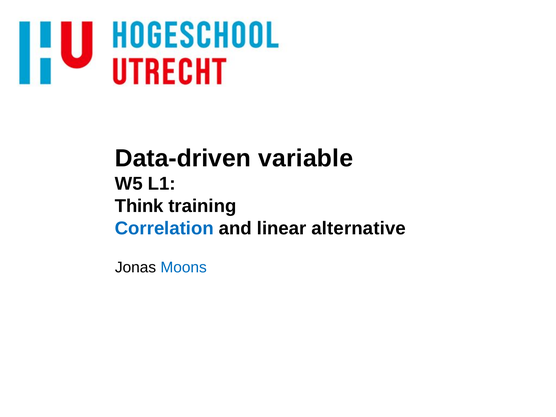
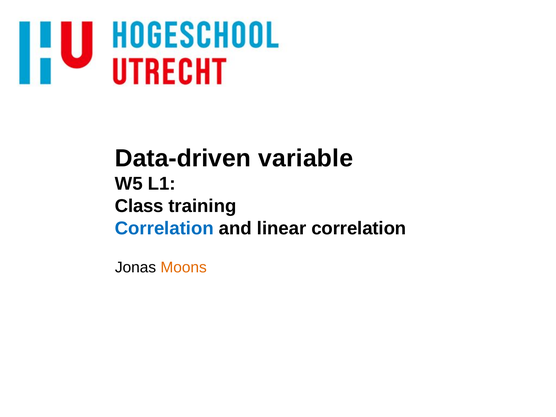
Think: Think -> Class
linear alternative: alternative -> correlation
Moons colour: blue -> orange
